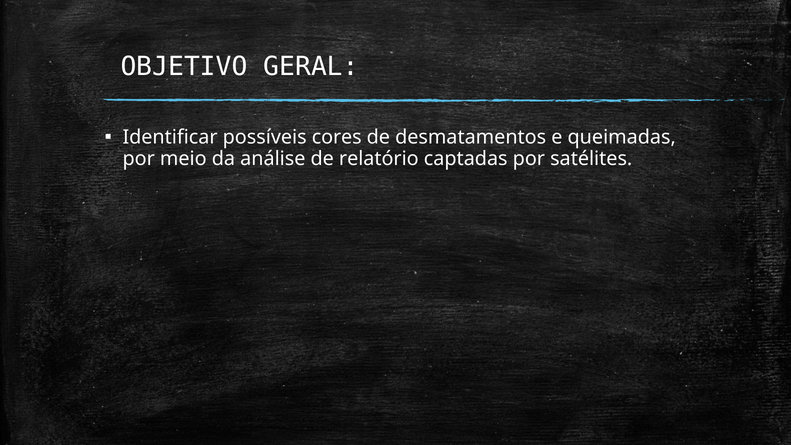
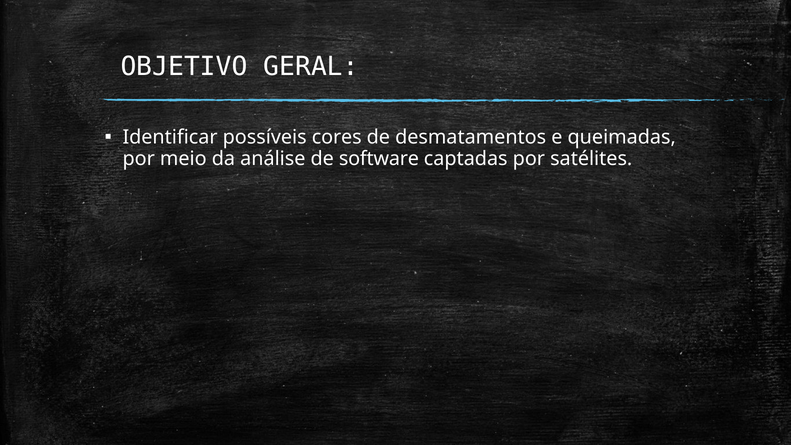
relatório: relatório -> software
